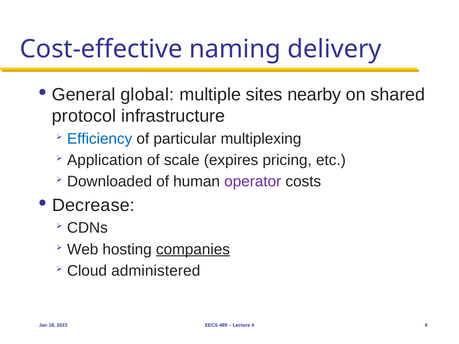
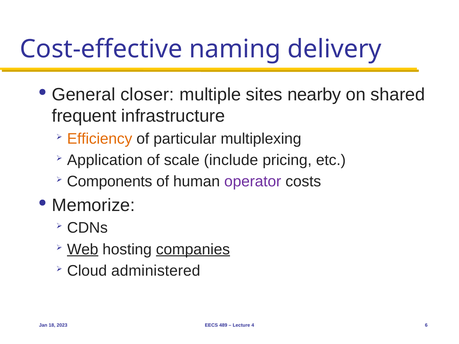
global: global -> closer
protocol: protocol -> frequent
Efficiency colour: blue -> orange
expires: expires -> include
Downloaded: Downloaded -> Components
Decrease: Decrease -> Memorize
Web underline: none -> present
